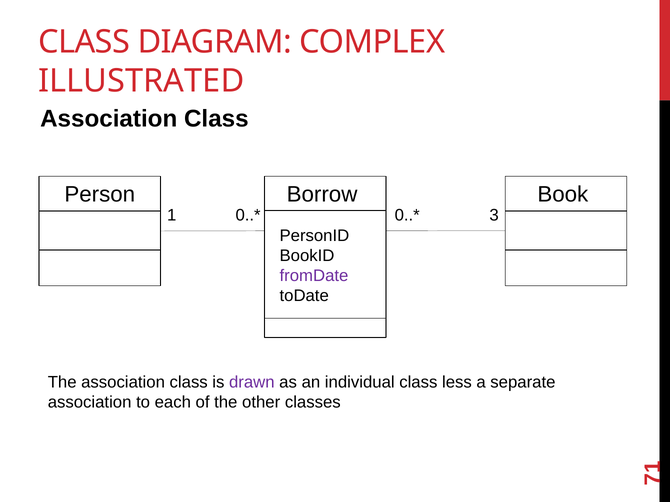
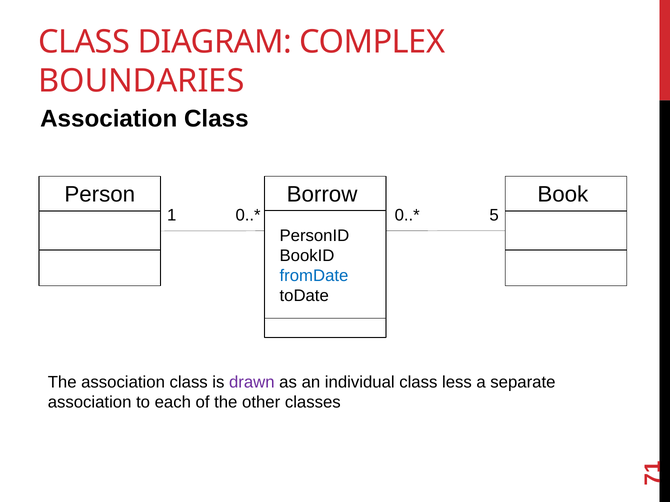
ILLUSTRATED: ILLUSTRATED -> BOUNDARIES
3: 3 -> 5
fromDate colour: purple -> blue
